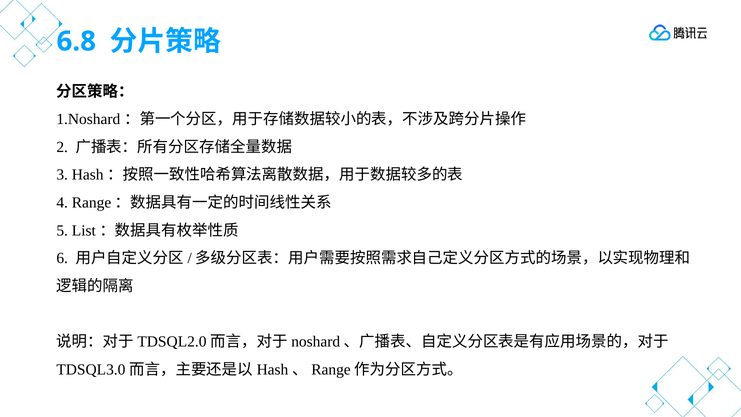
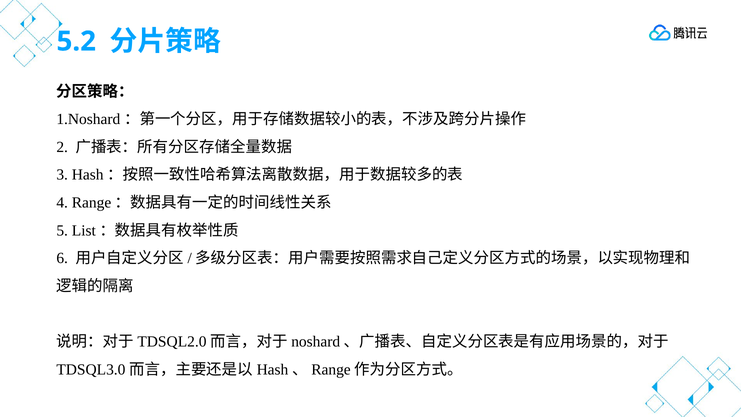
6.8: 6.8 -> 5.2
